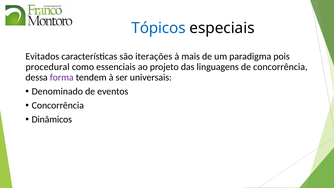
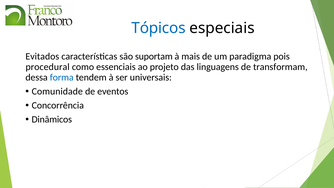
iterações: iterações -> suportam
de concorrência: concorrência -> transformam
forma colour: purple -> blue
Denominado: Denominado -> Comunidade
